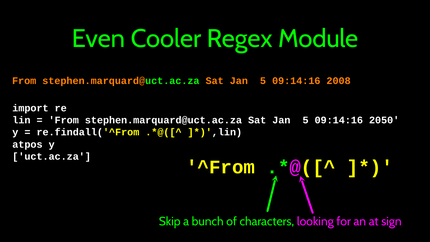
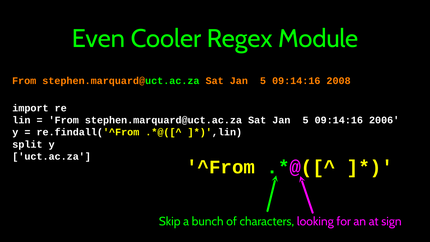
2050: 2050 -> 2006
atpos: atpos -> split
